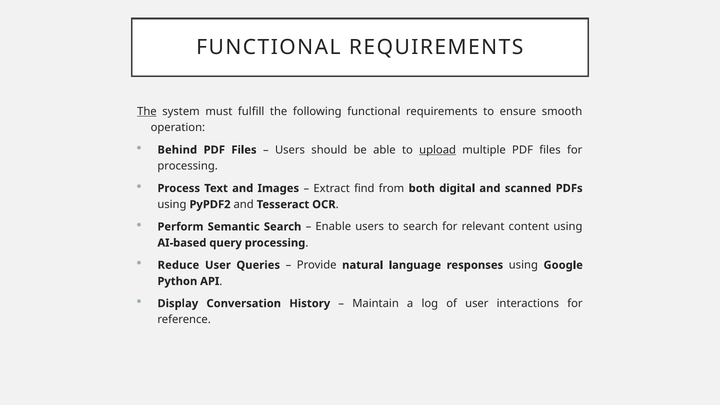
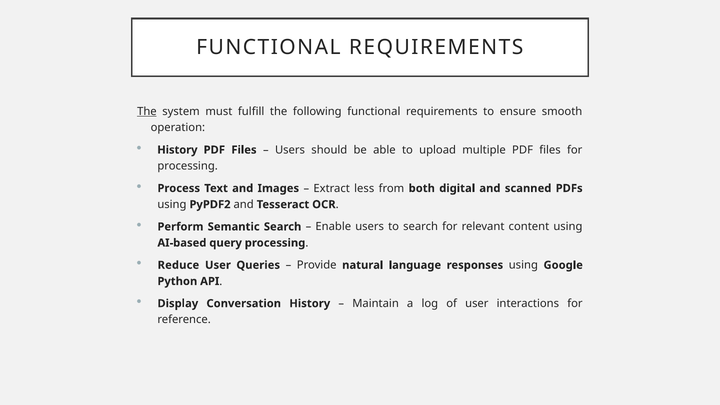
Behind at (177, 150): Behind -> History
upload underline: present -> none
find: find -> less
